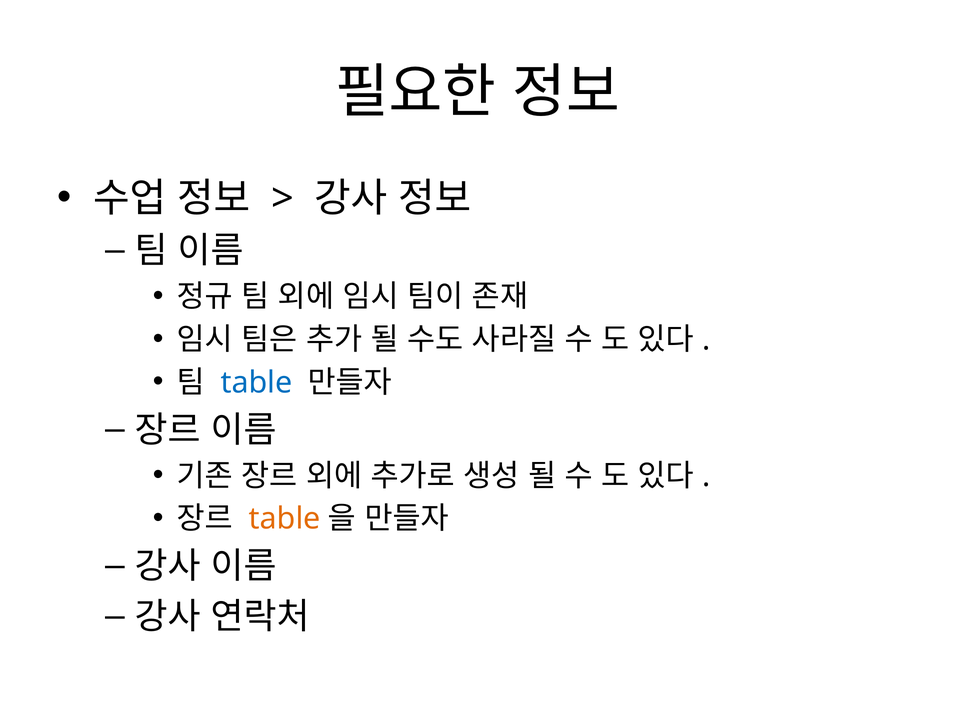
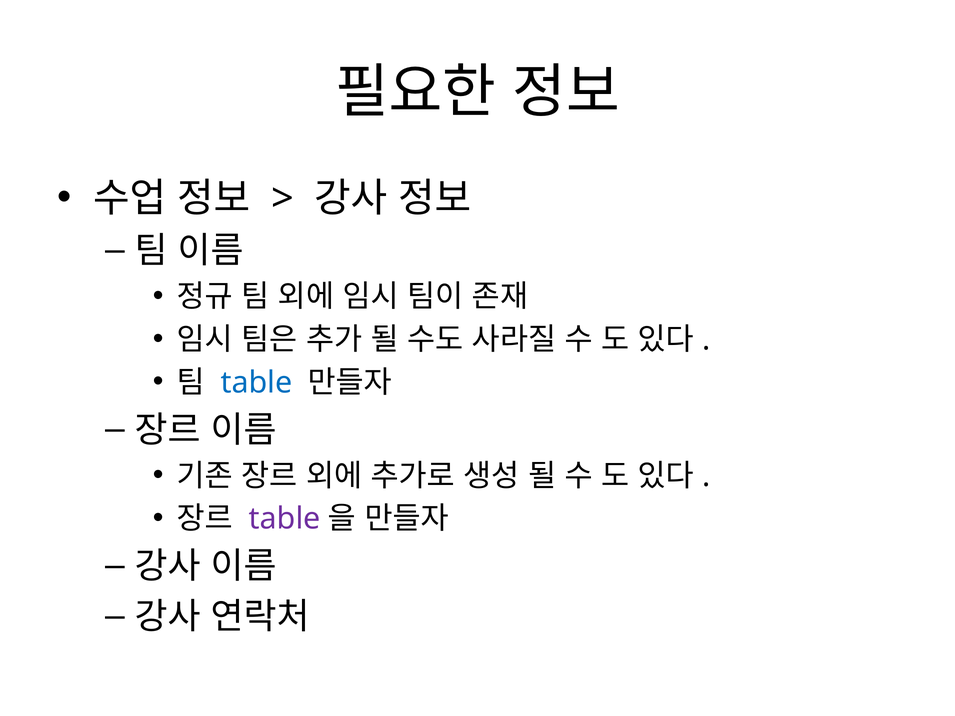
table at (285, 519) colour: orange -> purple
